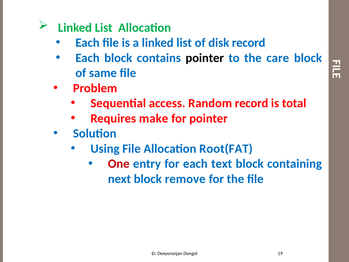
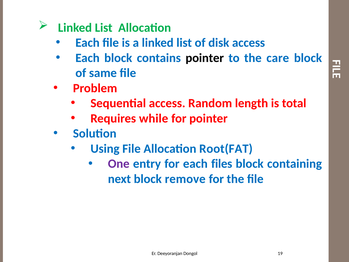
disk record: record -> access
Random record: record -> length
make: make -> while
One colour: red -> purple
text: text -> files
